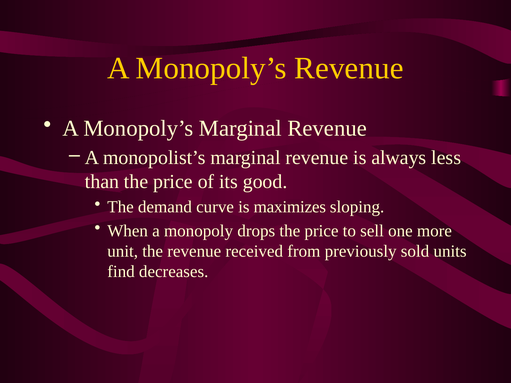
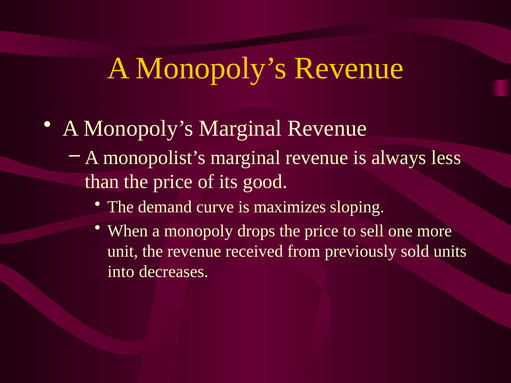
find: find -> into
